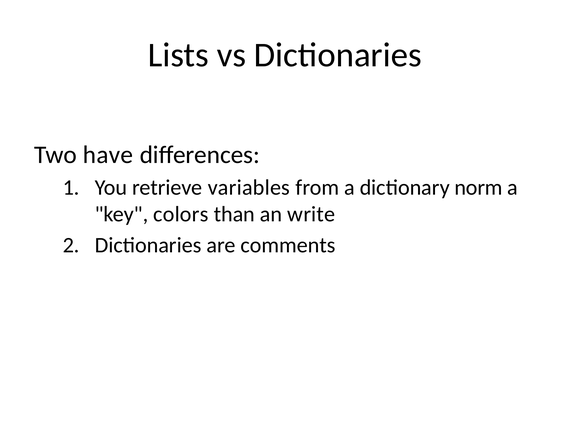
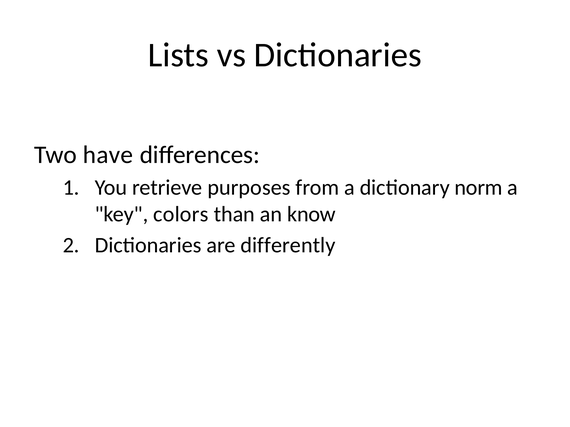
variables: variables -> purposes
write: write -> know
comments: comments -> differently
